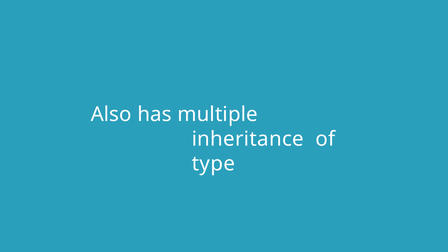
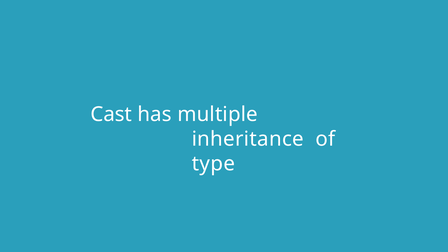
Also: Also -> Cast
